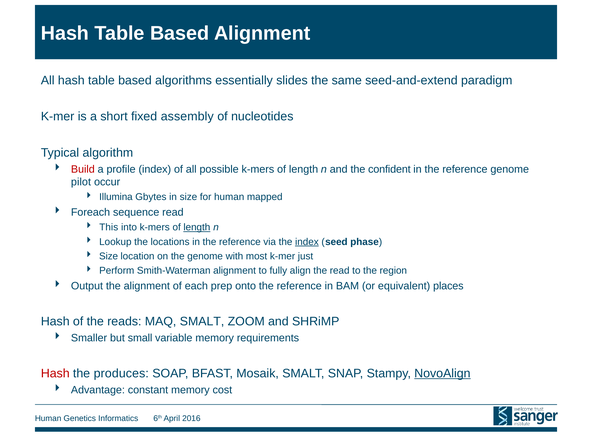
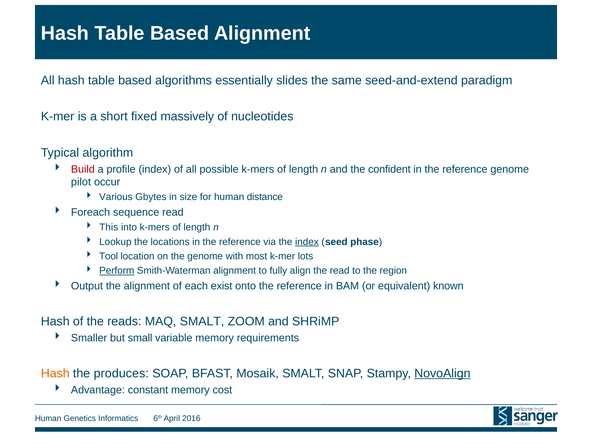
assembly: assembly -> massively
Illumina: Illumina -> Various
mapped: mapped -> distance
length at (197, 227) underline: present -> none
Size at (109, 256): Size -> Tool
just: just -> lots
Perform underline: none -> present
prep: prep -> exist
places: places -> known
Hash at (55, 373) colour: red -> orange
